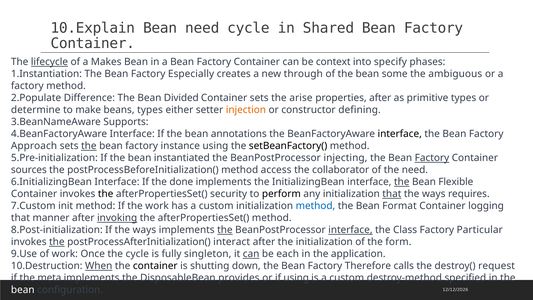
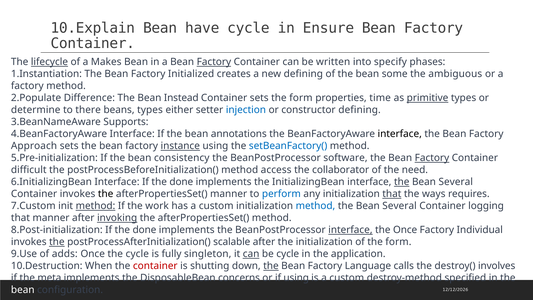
Bean need: need -> have
Shared: Shared -> Ensure
Factory at (214, 62) underline: none -> present
context: context -> written
Especially: Especially -> Initialized
new through: through -> defining
Divided: Divided -> Instead
sets the arise: arise -> form
properties after: after -> time
primitive underline: none -> present
make: make -> there
injection colour: orange -> blue
the at (89, 146) underline: present -> none
instance underline: none -> present
setBeanFactory( colour: black -> blue
instantiated: instantiated -> consistency
injecting: injecting -> software
sources: sources -> difficult
Flexible at (456, 182): Flexible -> Several
afterPropertiesSet( security: security -> manner
perform colour: black -> blue
method at (95, 206) underline: none -> present
Format at (400, 206): Format -> Several
ways at (144, 230): ways -> done
the at (225, 230) underline: present -> none
the Class: Class -> Once
Particular: Particular -> Individual
interact: interact -> scalable
of work: work -> adds
be each: each -> cycle
When underline: present -> none
container at (155, 266) colour: black -> red
the at (271, 266) underline: none -> present
Therefore: Therefore -> Language
request: request -> involves
provides: provides -> concerns
